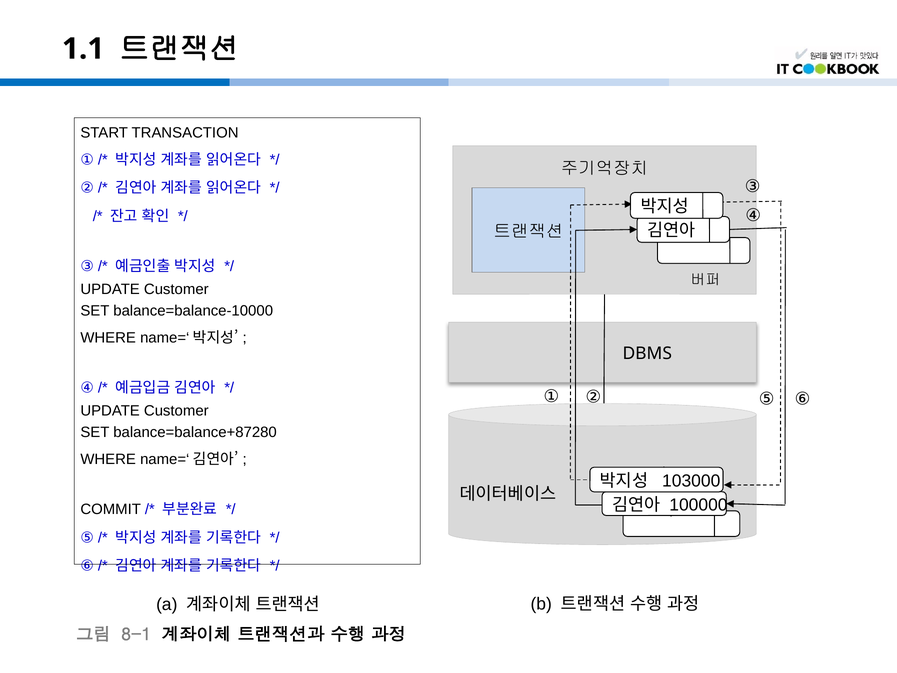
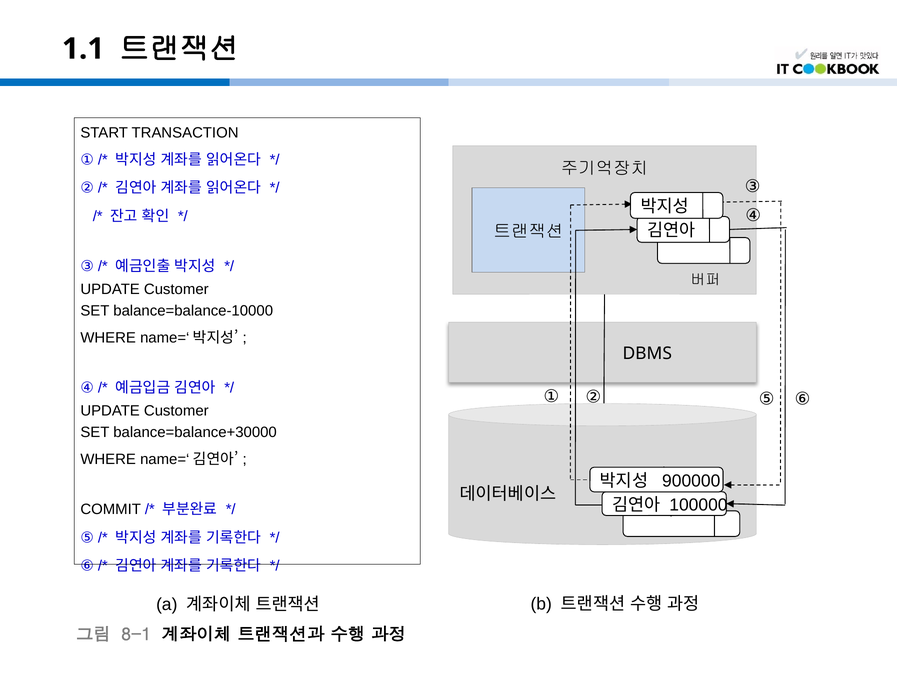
balance=balance+87280: balance=balance+87280 -> balance=balance+30000
103000: 103000 -> 900000
